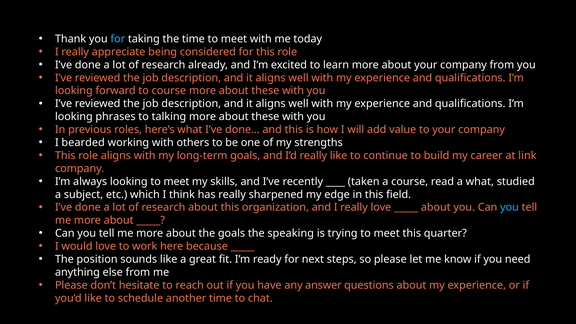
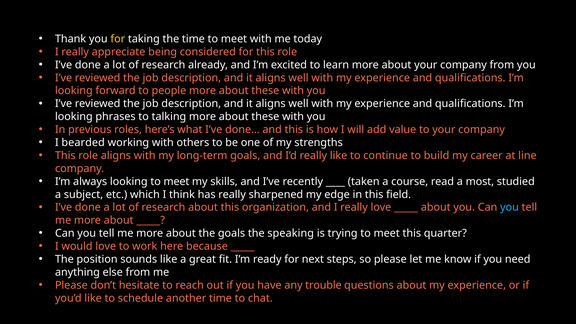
for at (118, 39) colour: light blue -> yellow
to course: course -> people
link: link -> line
a what: what -> most
answer: answer -> trouble
